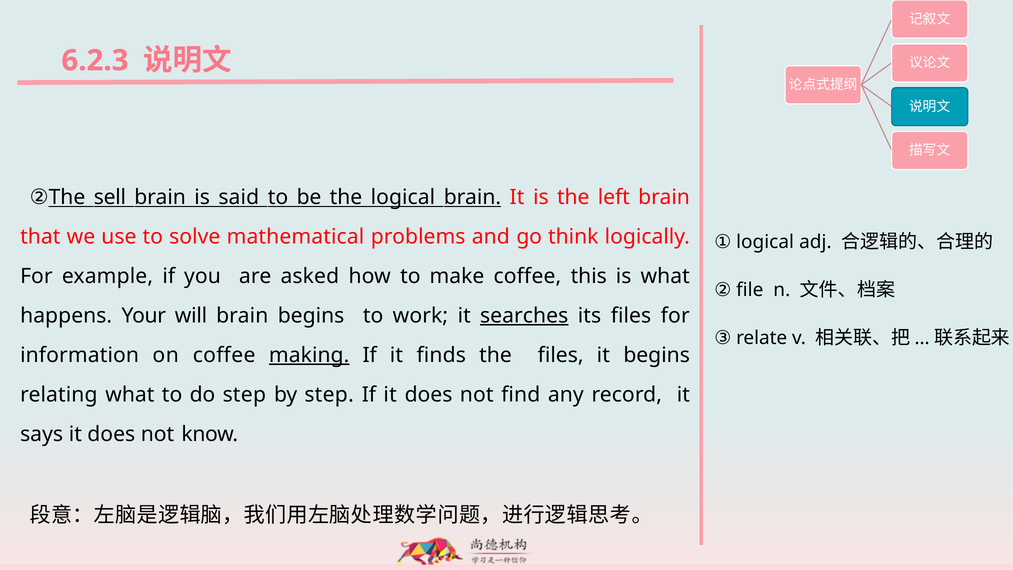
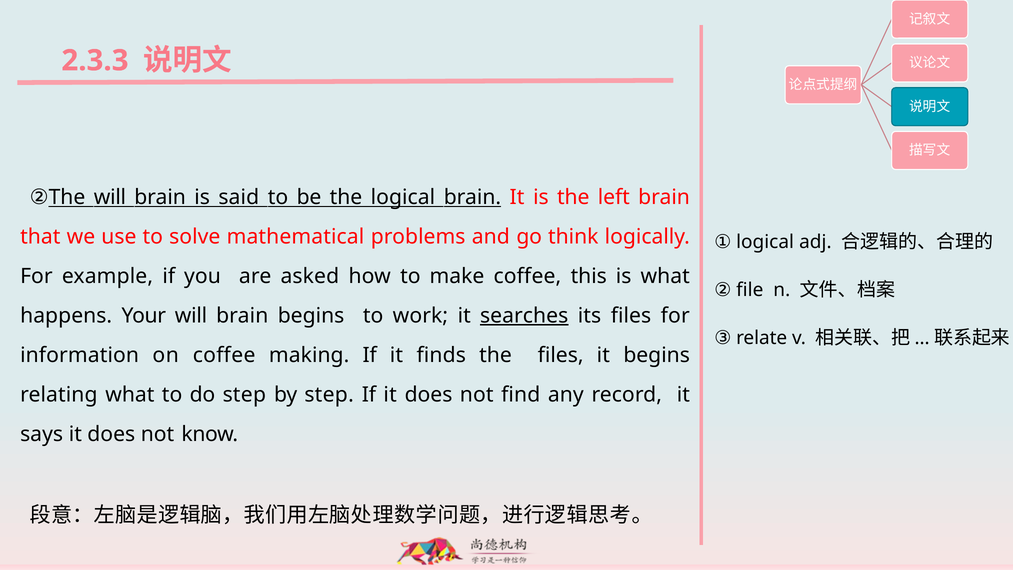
6.2.3: 6.2.3 -> 2.3.3
The sell: sell -> will
making underline: present -> none
